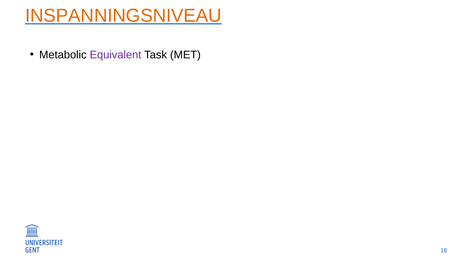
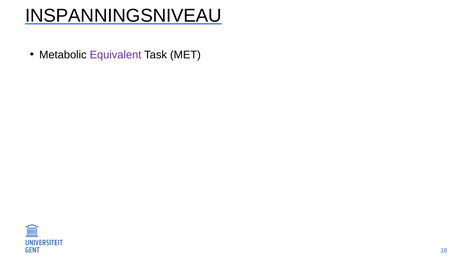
INSPANNINGSNIVEAU colour: orange -> black
